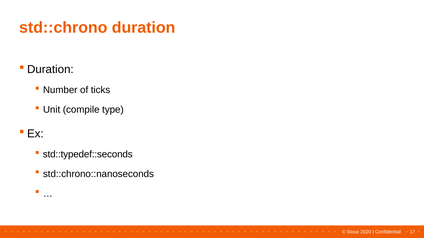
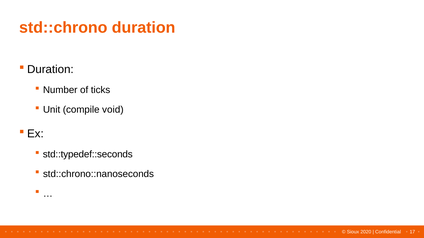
type: type -> void
